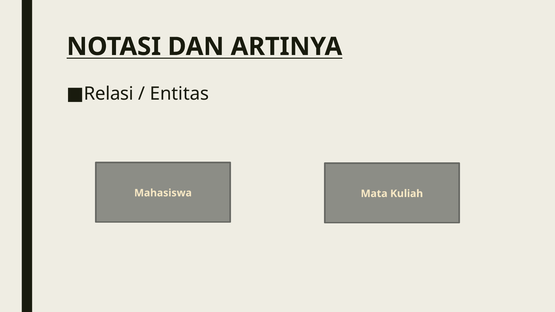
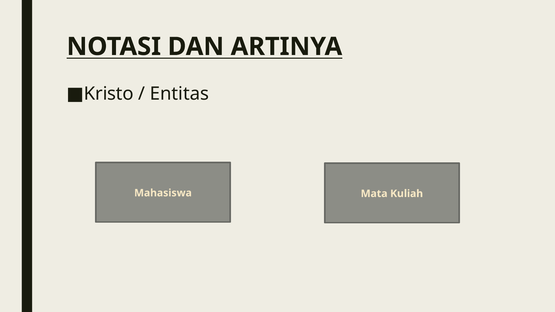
Relasi: Relasi -> Kristo
